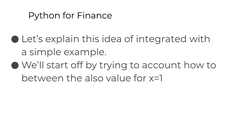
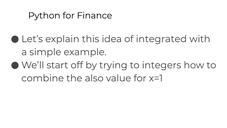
account: account -> integers
between: between -> combine
